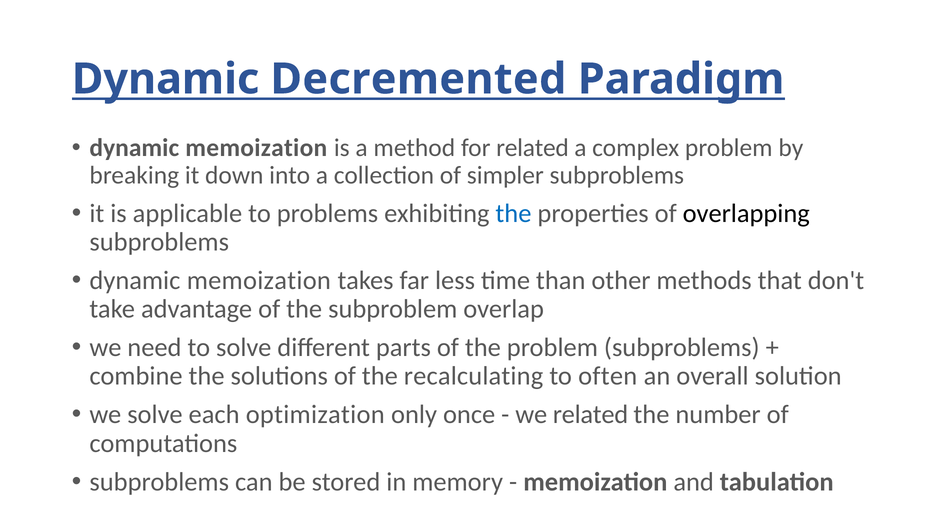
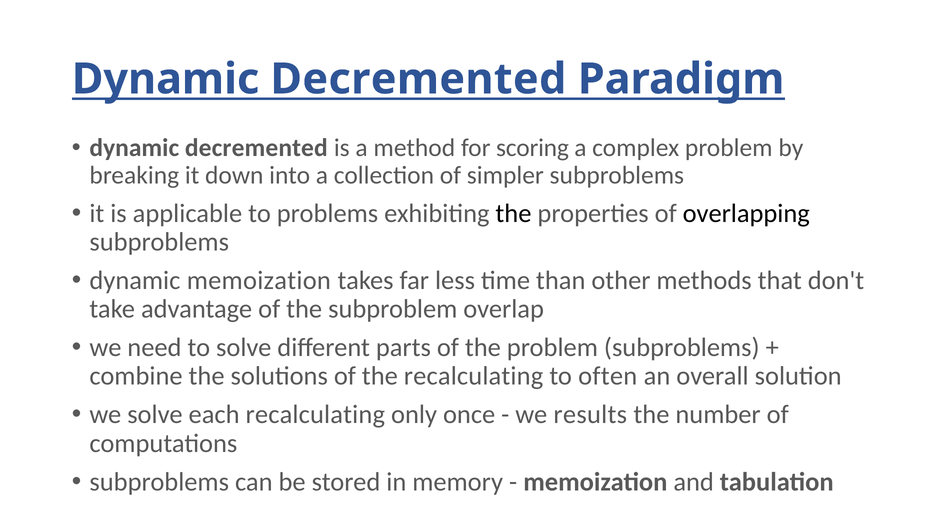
memoization at (256, 148): memoization -> decremented
for related: related -> scoring
the at (513, 213) colour: blue -> black
each optimization: optimization -> recalculating
we related: related -> results
